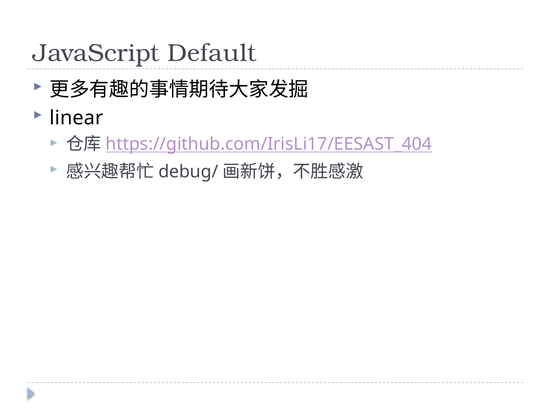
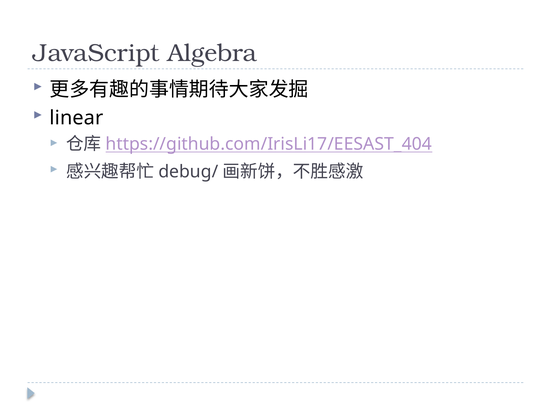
Default: Default -> Algebra
